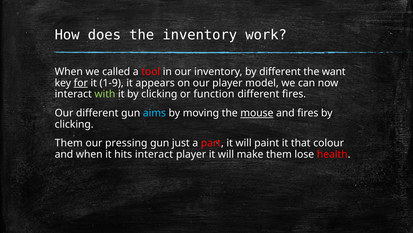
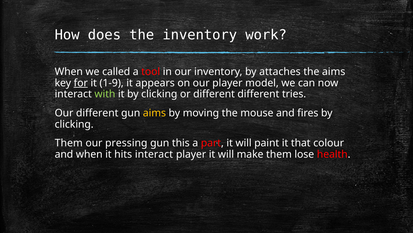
by different: different -> attaches
the want: want -> aims
or function: function -> different
different fires: fires -> tries
aims at (154, 113) colour: light blue -> yellow
mouse underline: present -> none
just: just -> this
